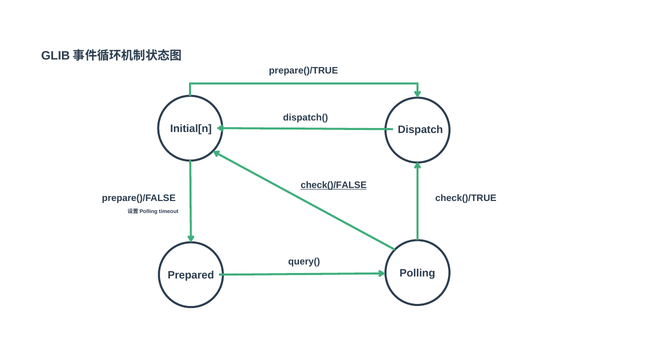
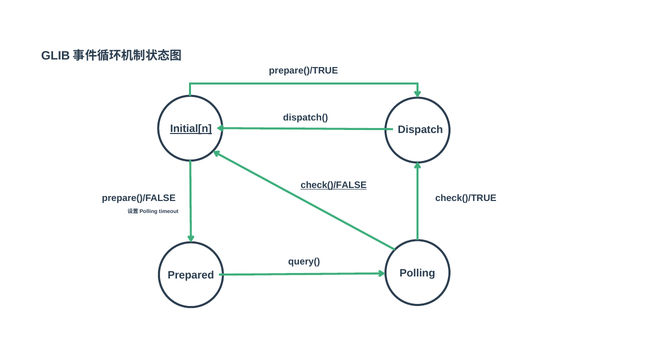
Initial[n underline: none -> present
